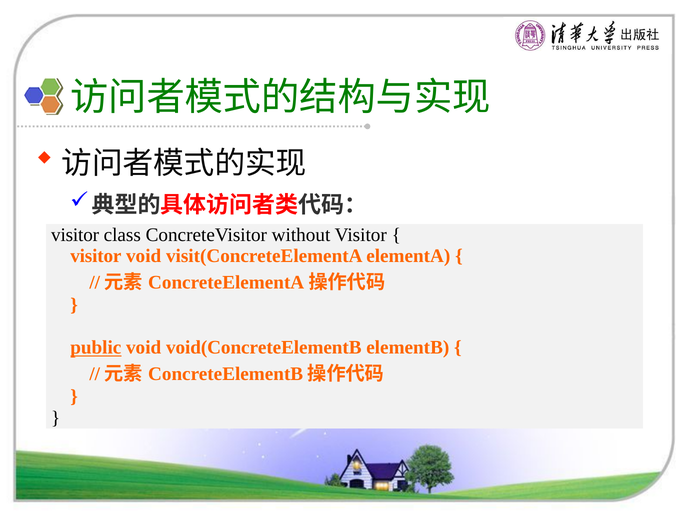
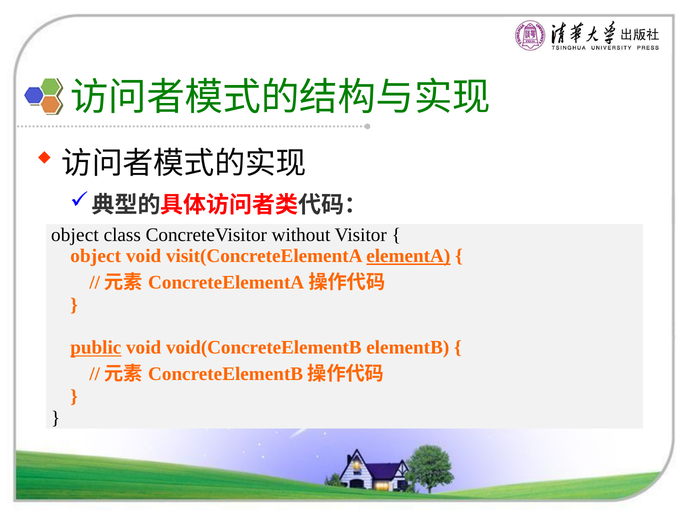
visitor at (75, 235): visitor -> object
visitor at (96, 256): visitor -> object
elementA underline: none -> present
